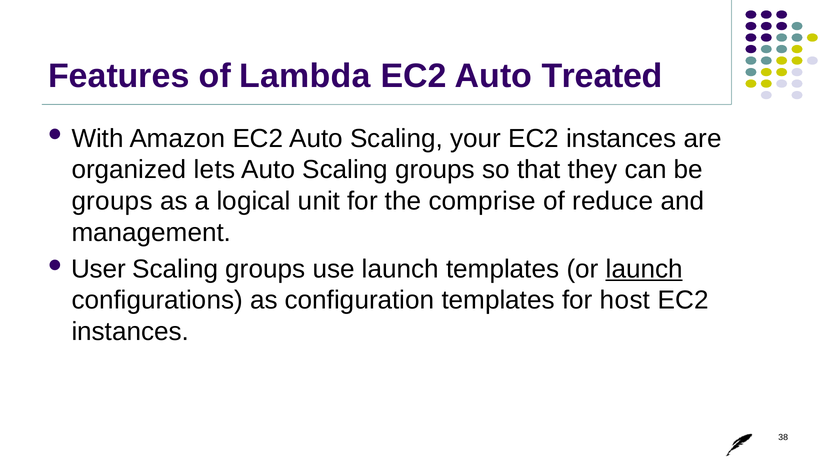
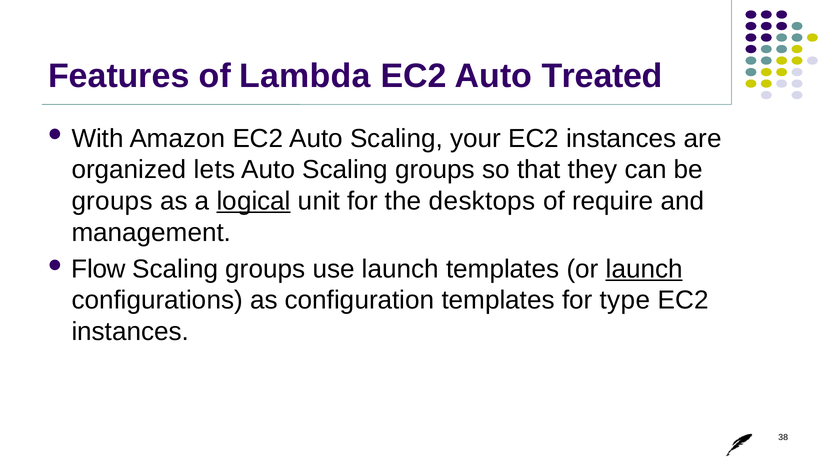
logical underline: none -> present
comprise: comprise -> desktops
reduce: reduce -> require
User: User -> Flow
host: host -> type
